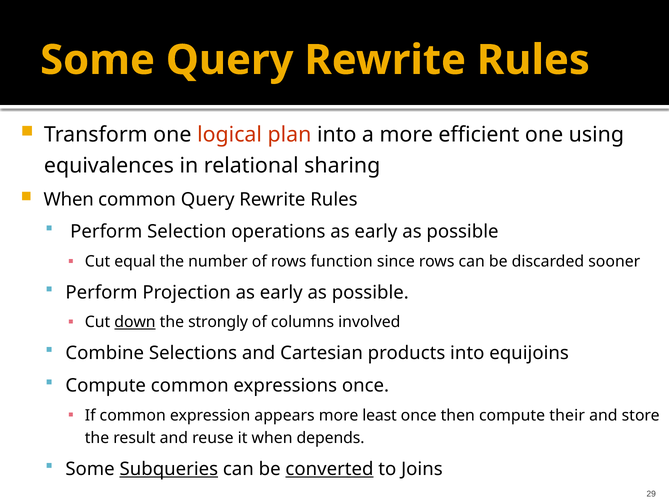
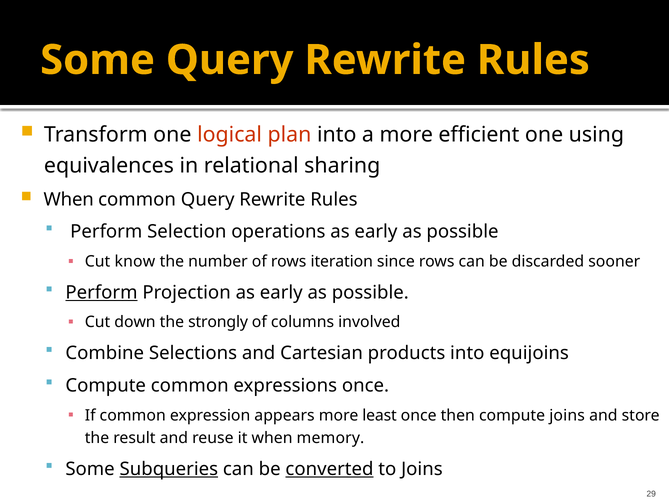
equal: equal -> know
function: function -> iteration
Perform at (101, 292) underline: none -> present
down underline: present -> none
compute their: their -> joins
depends: depends -> memory
